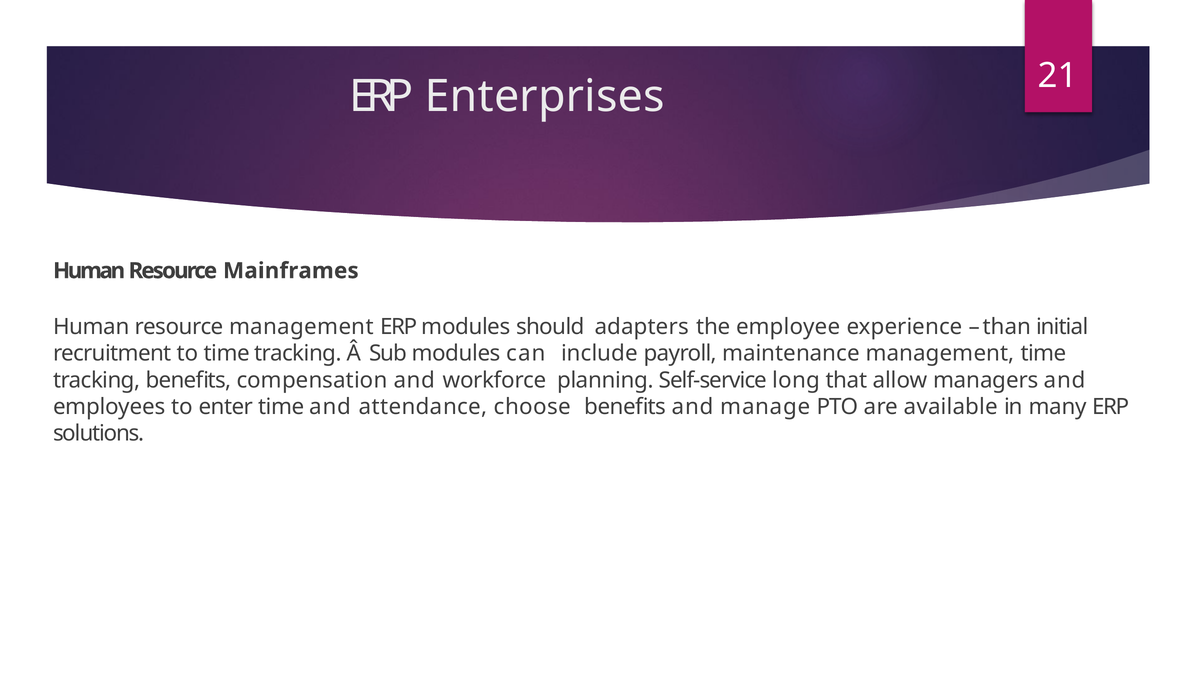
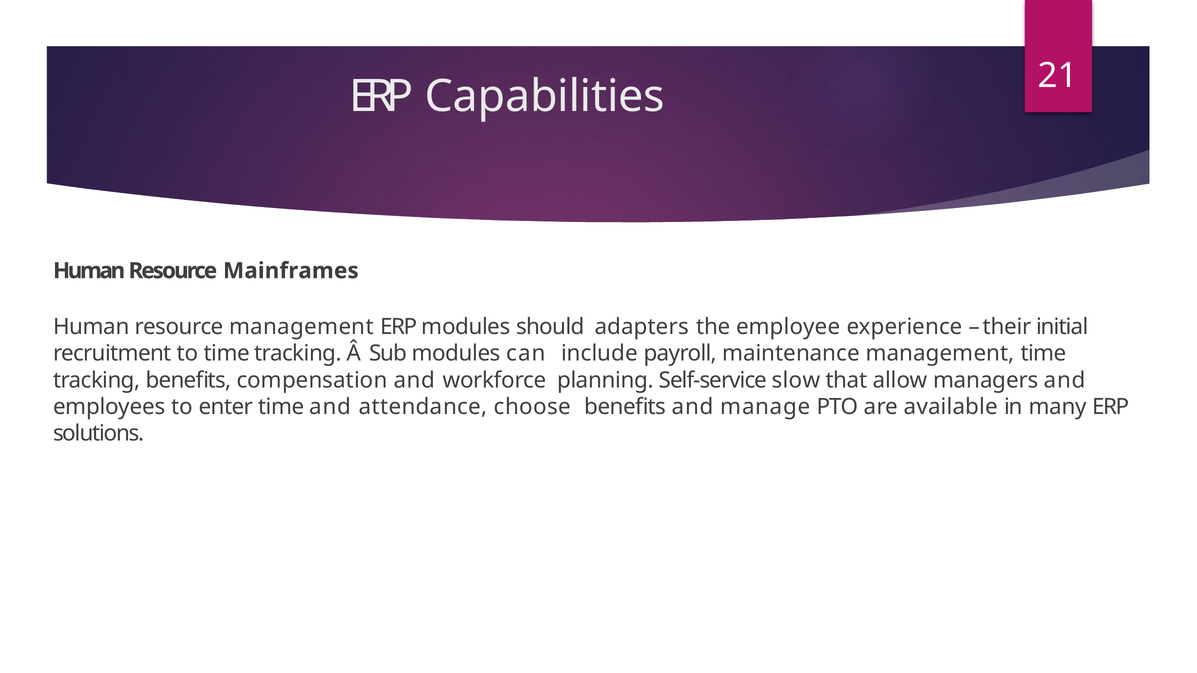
Enterprises: Enterprises -> Capabilities
than: than -> their
long: long -> slow
